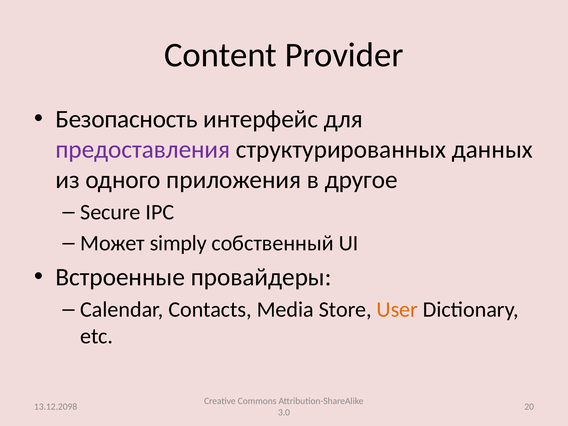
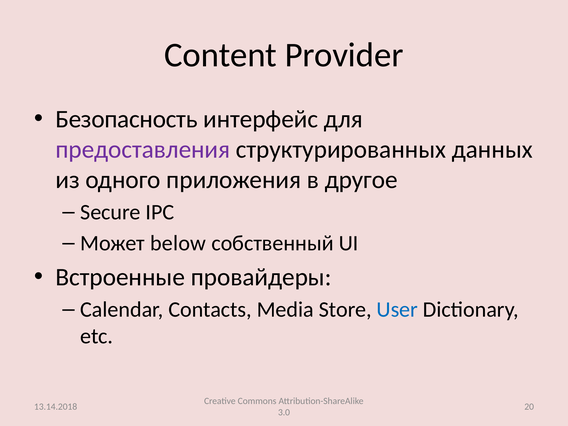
simply: simply -> below
User colour: orange -> blue
13.12.2098: 13.12.2098 -> 13.14.2018
